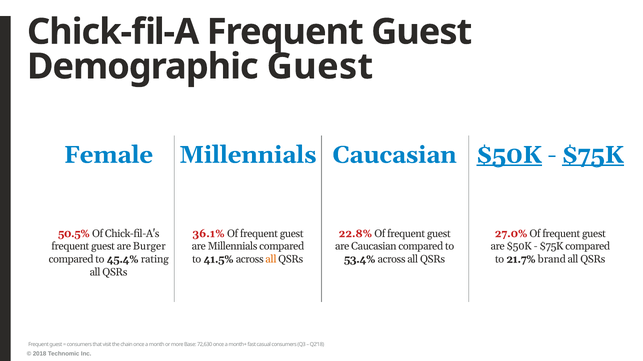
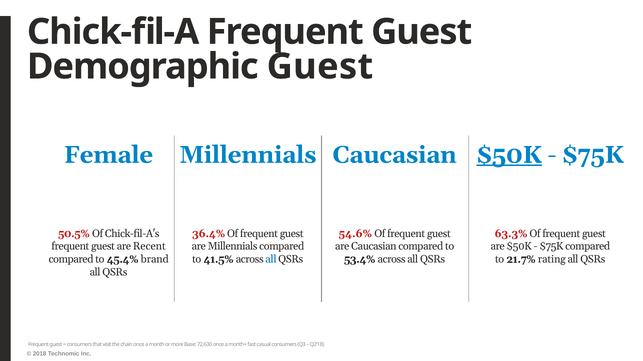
$75K at (593, 155) underline: present -> none
36.1%: 36.1% -> 36.4%
22.8%: 22.8% -> 54.6%
27.0%: 27.0% -> 63.3%
Burger: Burger -> Recent
rating: rating -> brand
all at (271, 260) colour: orange -> blue
brand: brand -> rating
